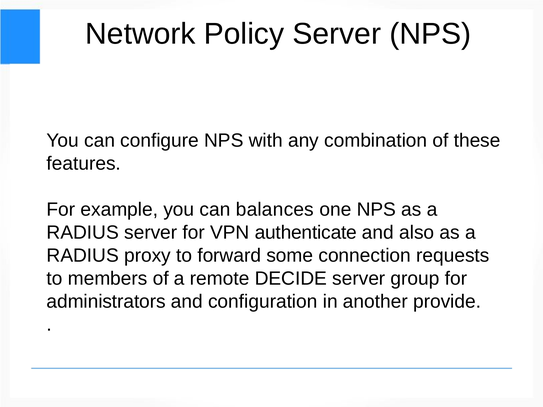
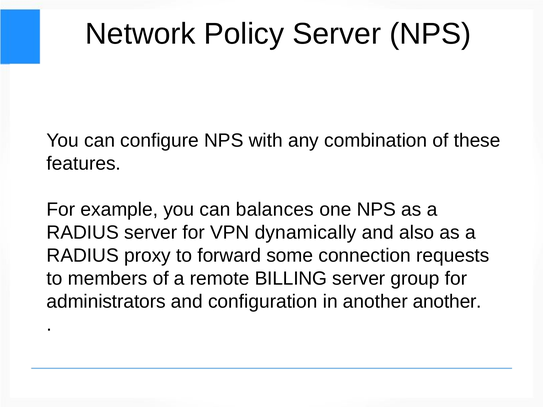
authenticate: authenticate -> dynamically
DECIDE: DECIDE -> BILLING
another provide: provide -> another
